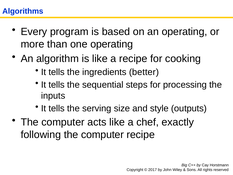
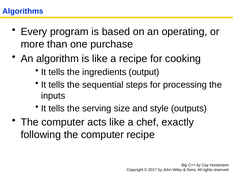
one operating: operating -> purchase
better: better -> output
